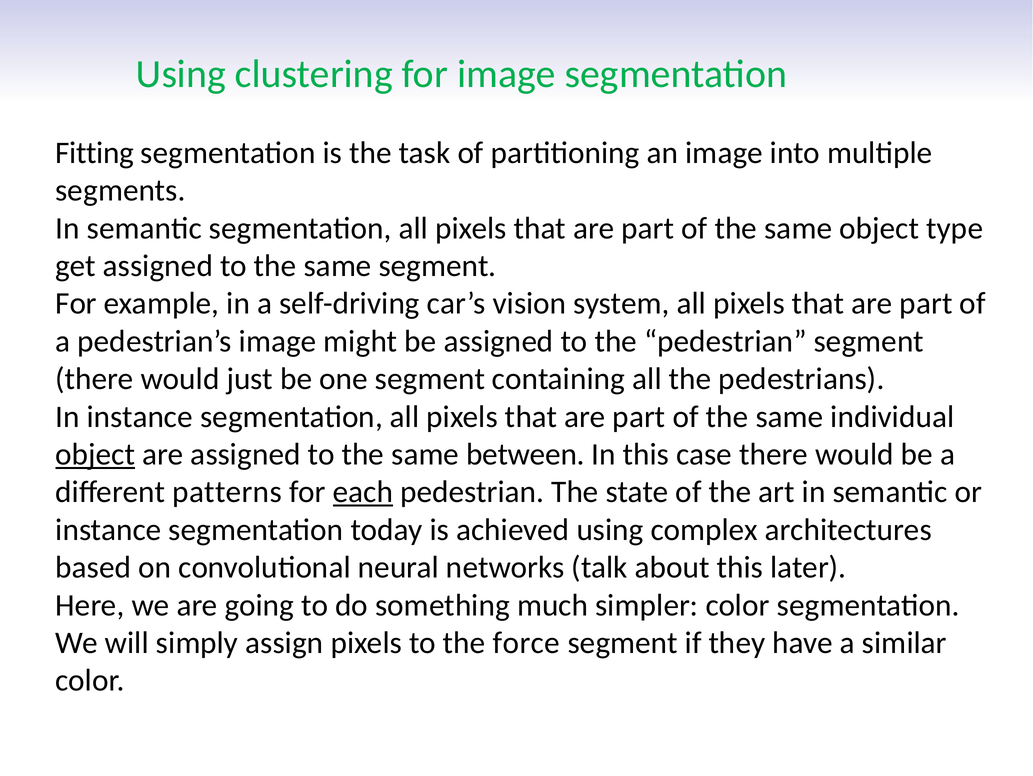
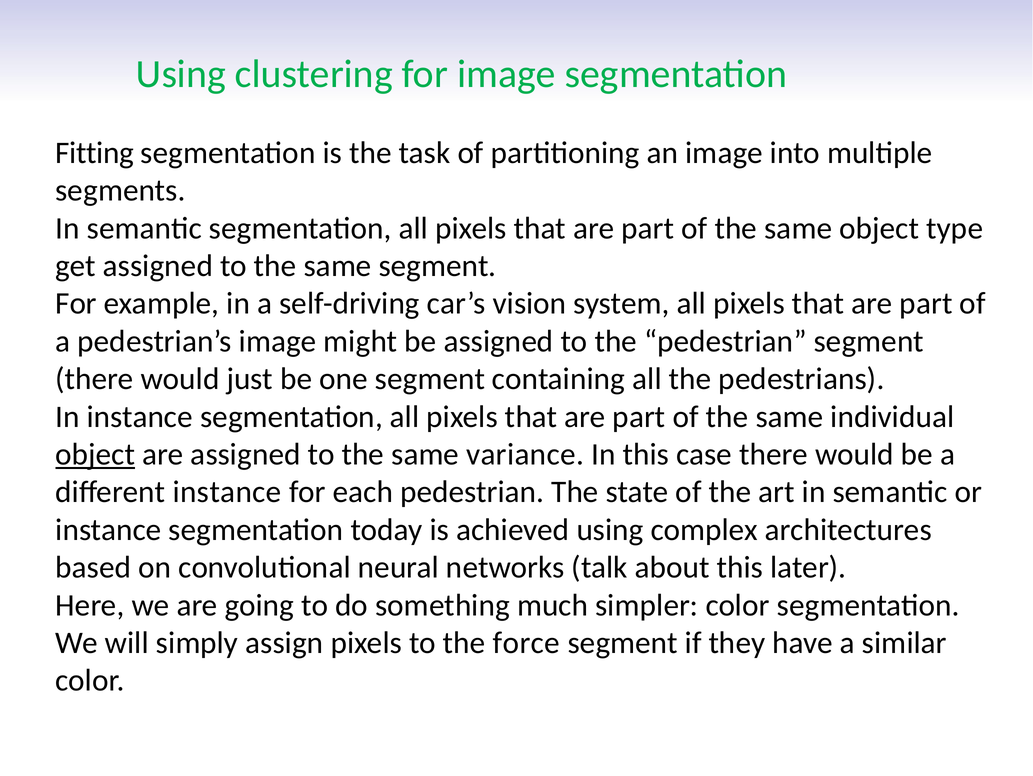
between: between -> variance
different patterns: patterns -> instance
each underline: present -> none
